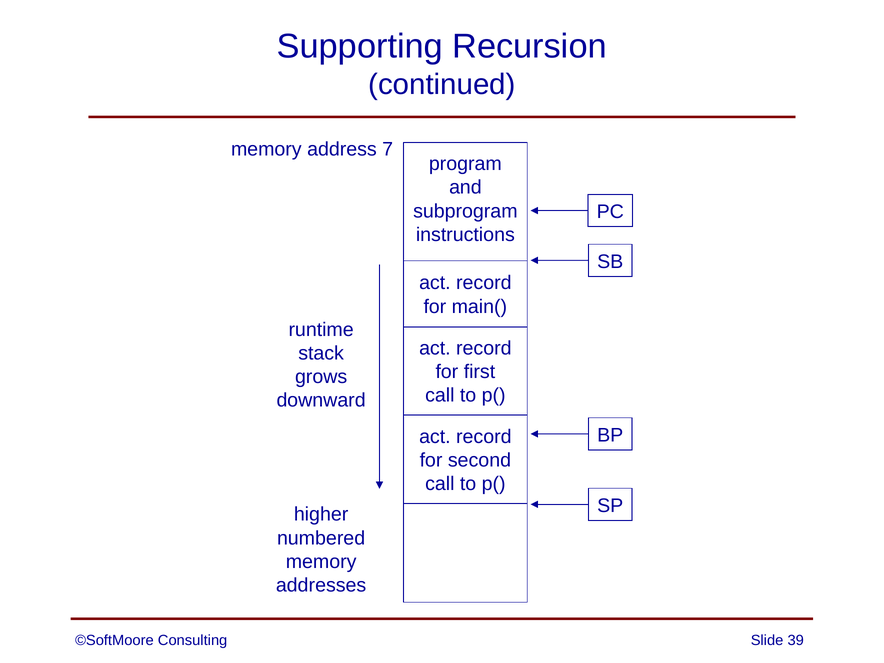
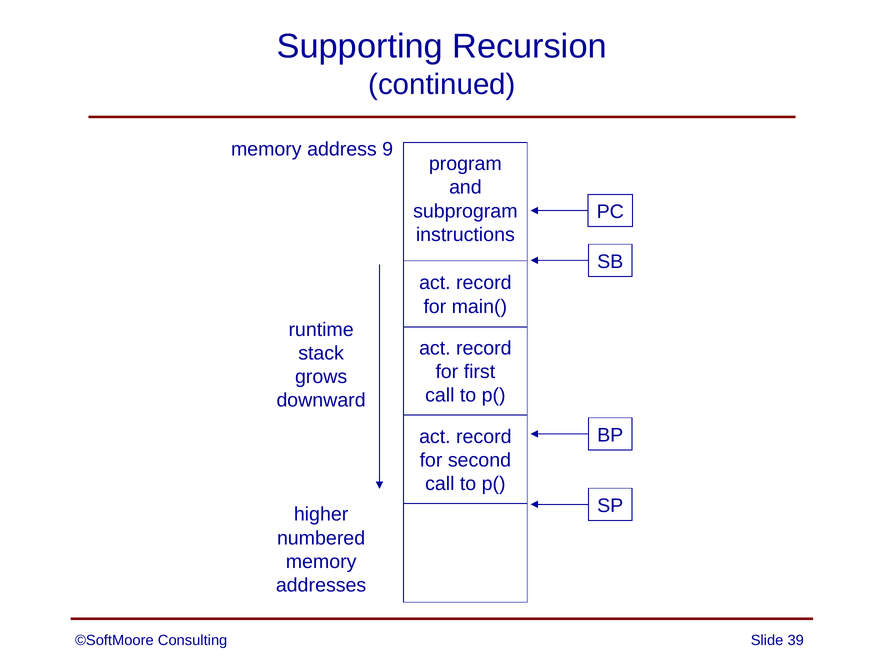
7: 7 -> 9
